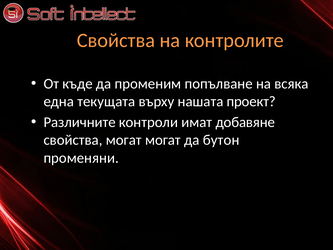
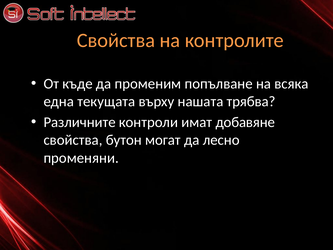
проект: проект -> трябва
свойства могат: могат -> бутон
бутон: бутон -> лесно
